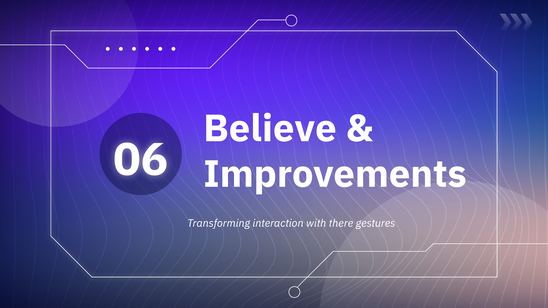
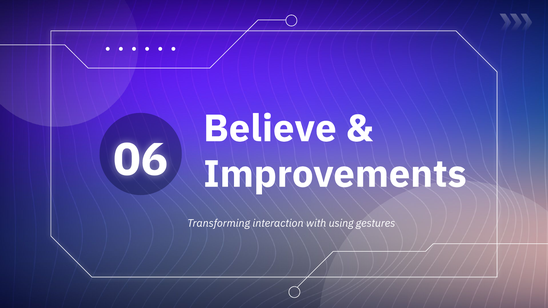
there: there -> using
